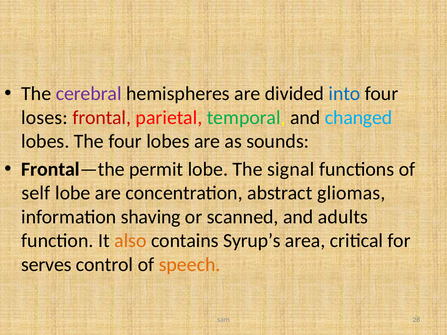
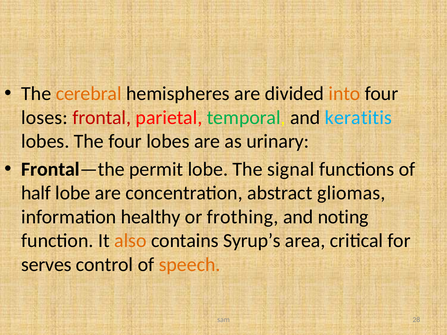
cerebral colour: purple -> orange
into colour: blue -> orange
changed: changed -> keratitis
sounds: sounds -> urinary
self: self -> half
shaving: shaving -> healthy
scanned: scanned -> frothing
adults: adults -> noting
